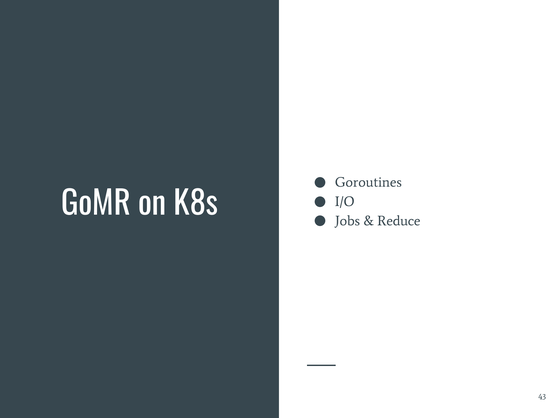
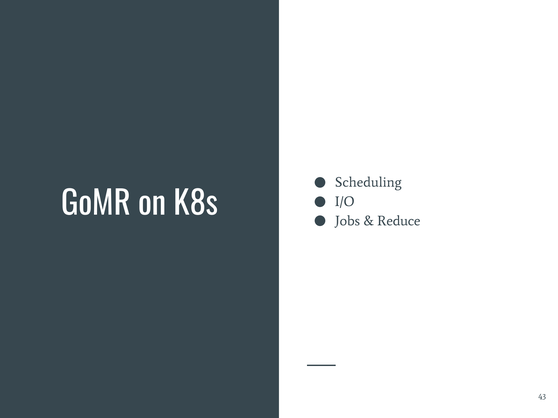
Goroutines: Goroutines -> Scheduling
